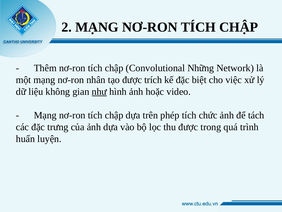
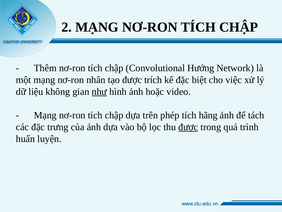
Những: Những -> Hướng
chức: chức -> hãng
được at (188, 127) underline: none -> present
